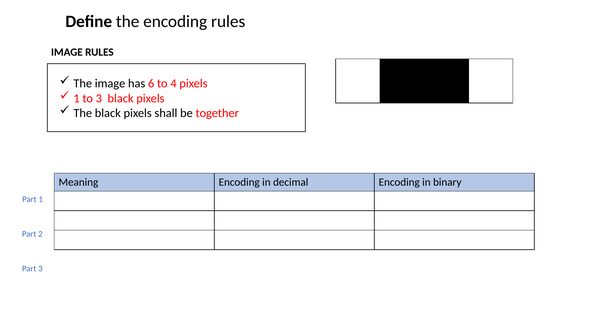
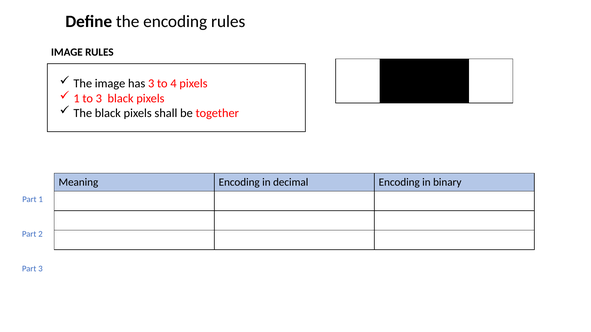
has 6: 6 -> 3
